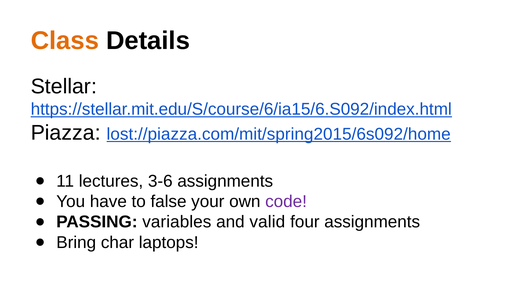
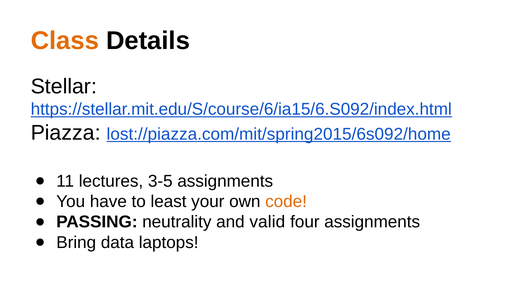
3-6: 3-6 -> 3-5
false: false -> least
code colour: purple -> orange
variables: variables -> neutrality
char: char -> data
